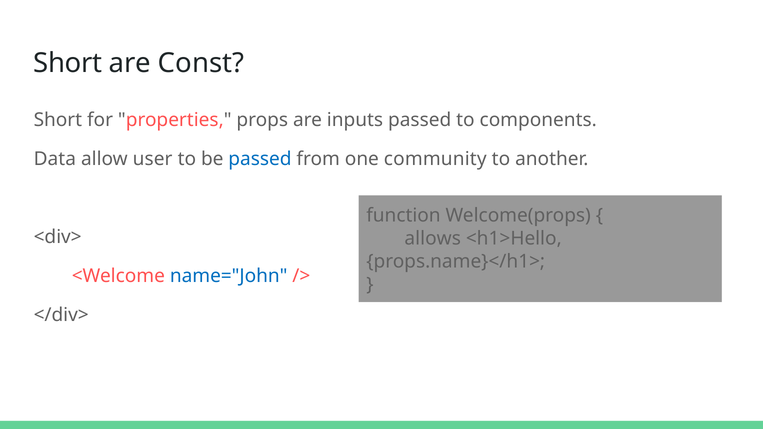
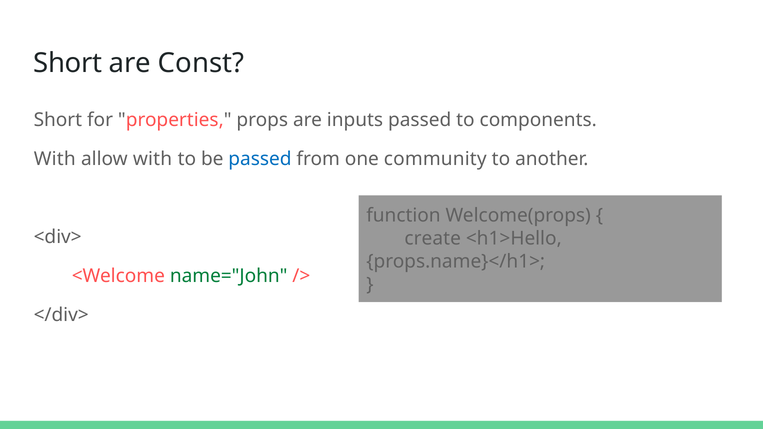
Data at (55, 159): Data -> With
allow user: user -> with
allows: allows -> create
name="John colour: blue -> green
